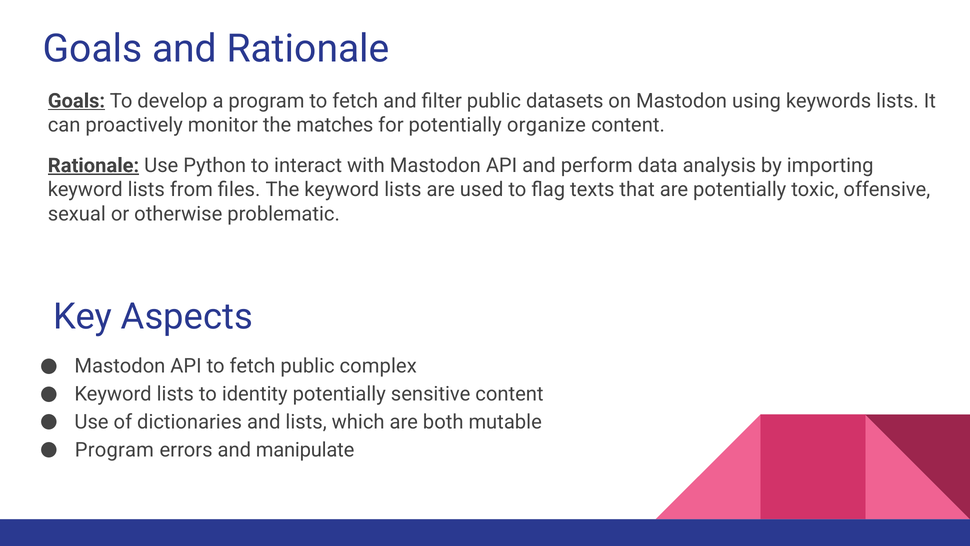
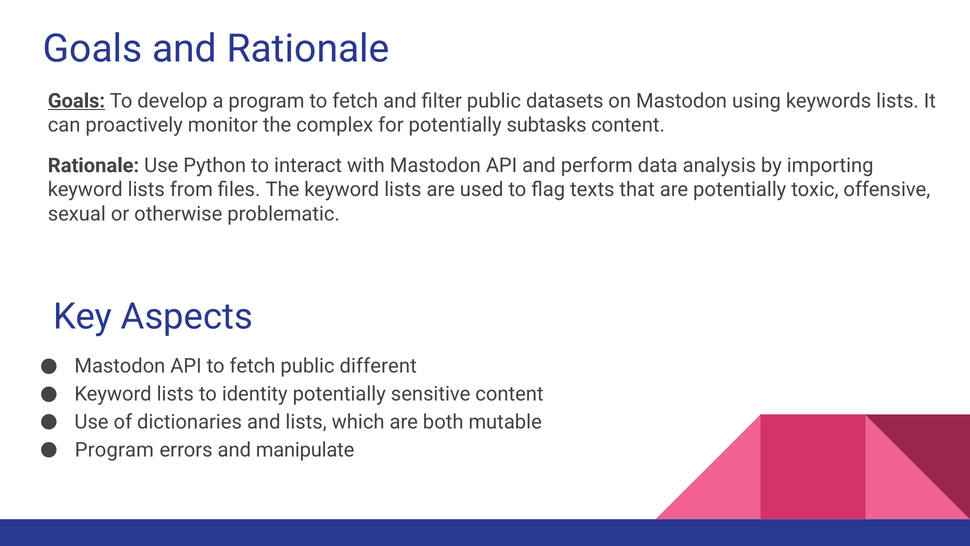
matches: matches -> complex
organize: organize -> subtasks
Rationale at (93, 165) underline: present -> none
complex: complex -> different
